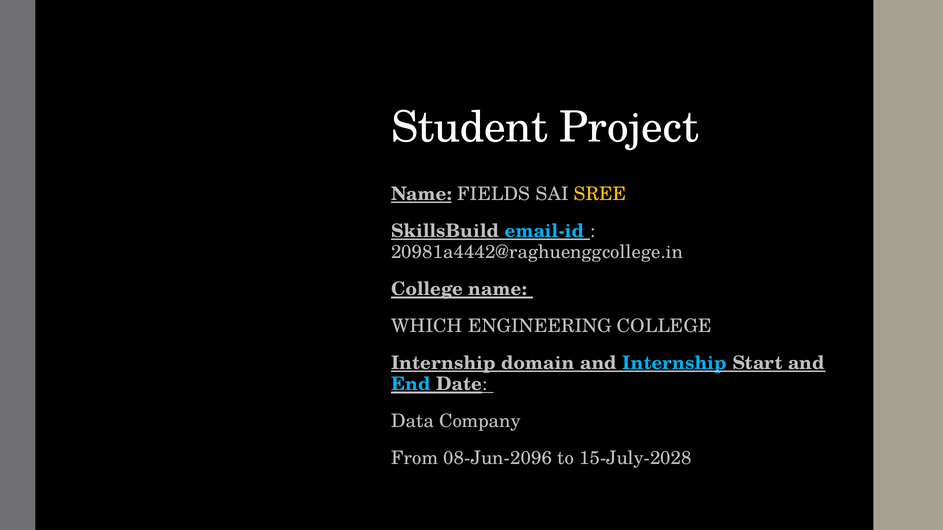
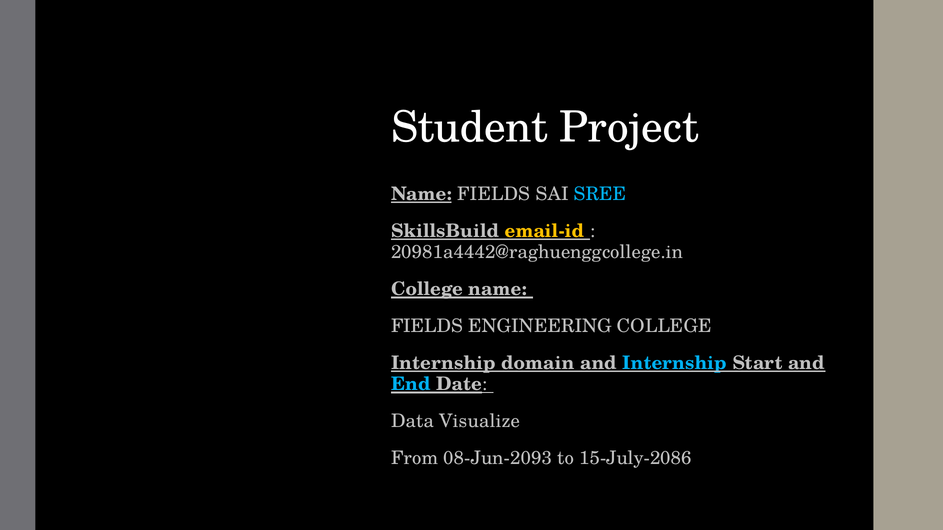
SREE colour: yellow -> light blue
email-id colour: light blue -> yellow
WHICH at (427, 326): WHICH -> FIELDS
Company: Company -> Visualize
08-Jun-2096: 08-Jun-2096 -> 08-Jun-2093
15-July-2028: 15-July-2028 -> 15-July-2086
